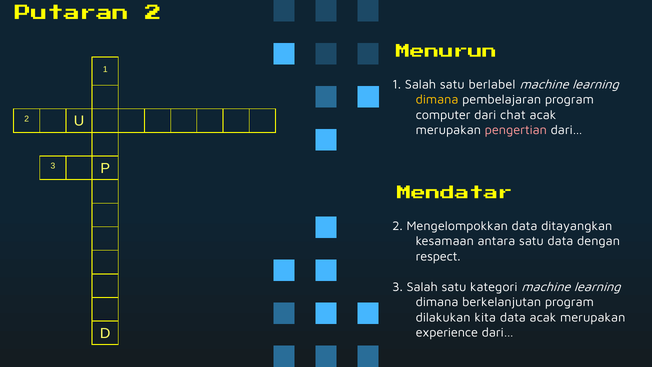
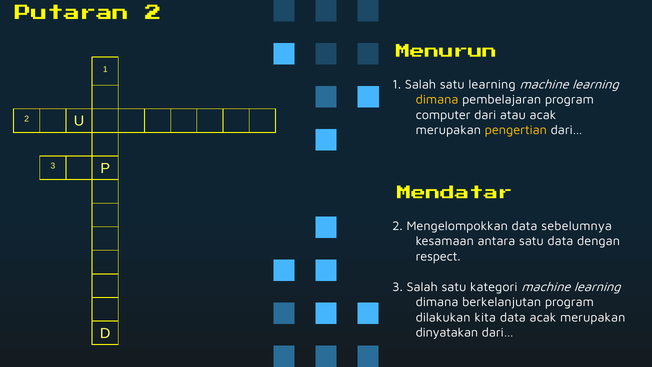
satu berlabel: berlabel -> learning
chat: chat -> atau
pengertian colour: pink -> yellow
ditayangkan: ditayangkan -> sebelumnya
experience: experience -> dinyatakan
